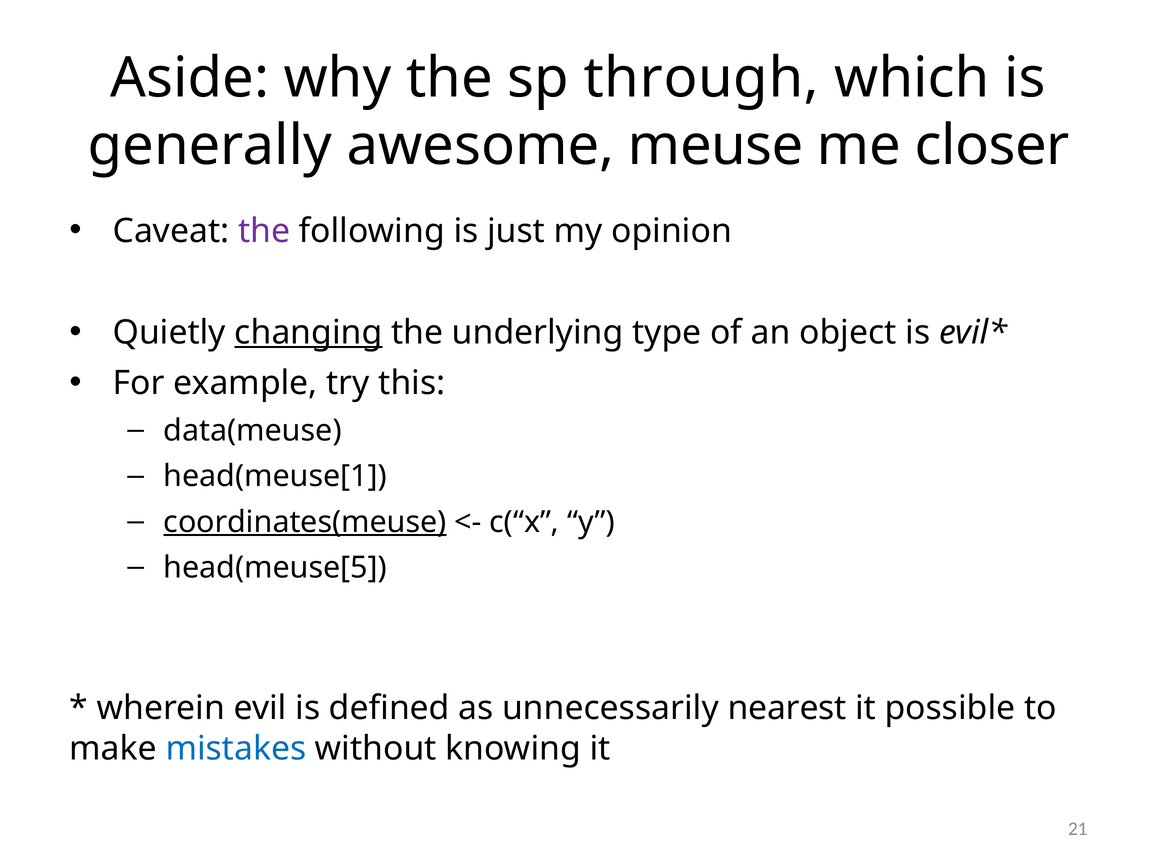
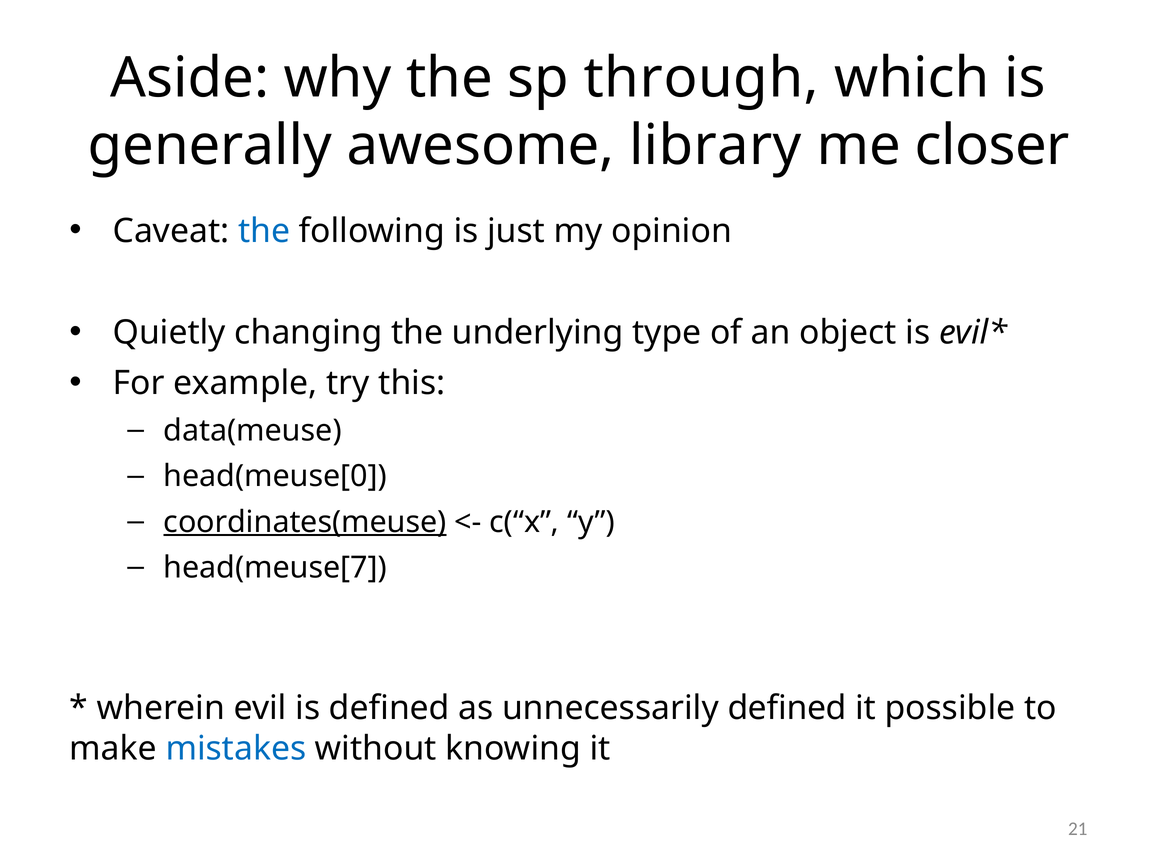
meuse: meuse -> library
the at (264, 231) colour: purple -> blue
changing underline: present -> none
head(meuse[1: head(meuse[1 -> head(meuse[0
head(meuse[5: head(meuse[5 -> head(meuse[7
unnecessarily nearest: nearest -> defined
